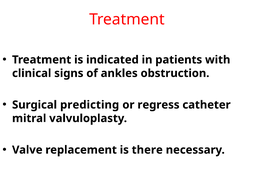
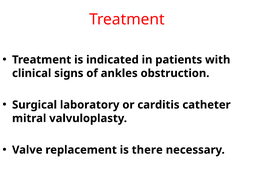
predicting: predicting -> laboratory
regress: regress -> carditis
